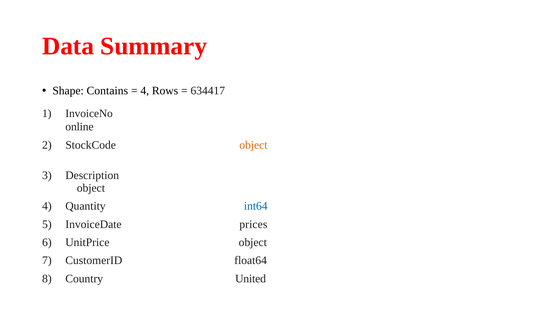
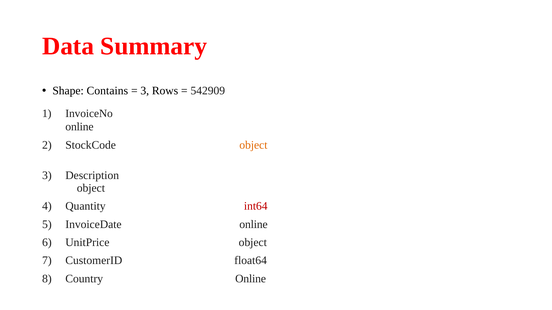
4 at (145, 91): 4 -> 3
634417: 634417 -> 542909
int64 colour: blue -> red
InvoiceDate prices: prices -> online
Country United: United -> Online
